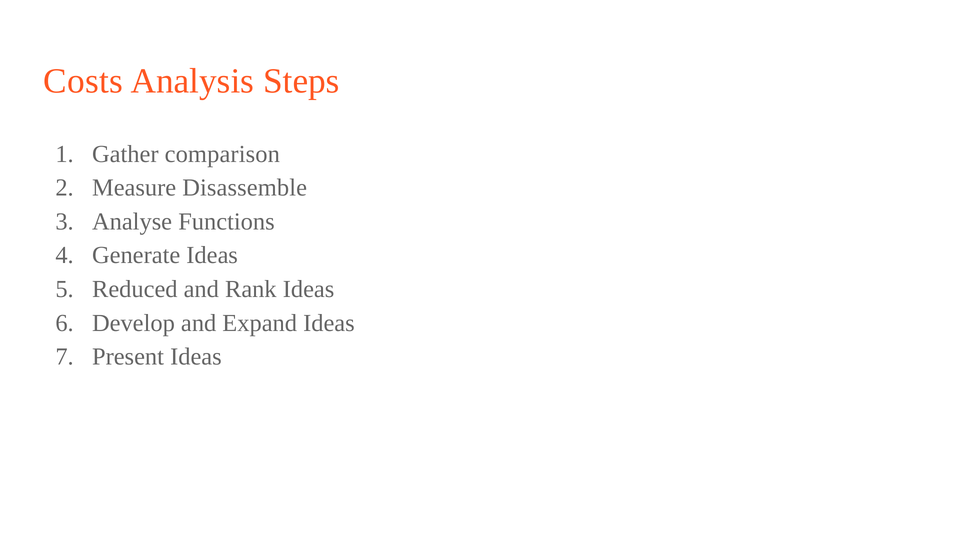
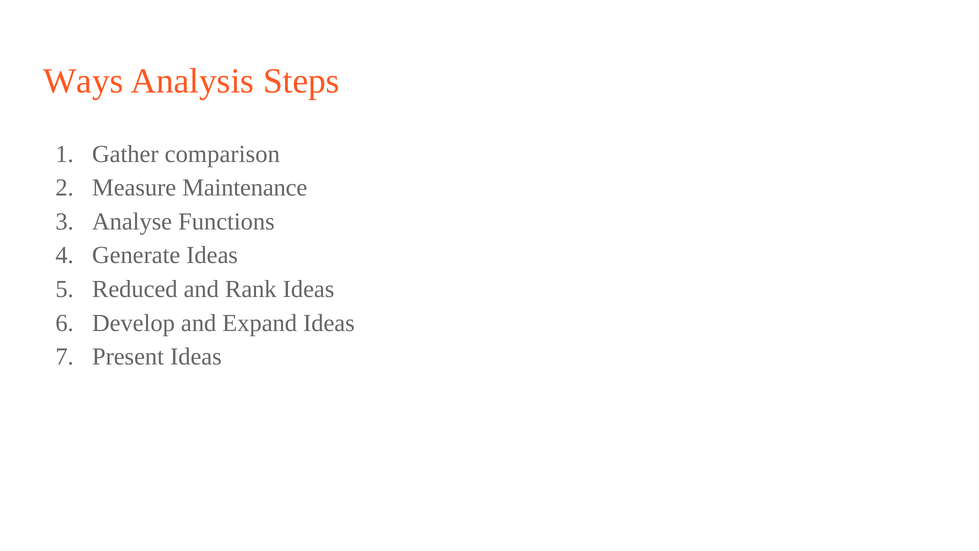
Costs: Costs -> Ways
Disassemble: Disassemble -> Maintenance
